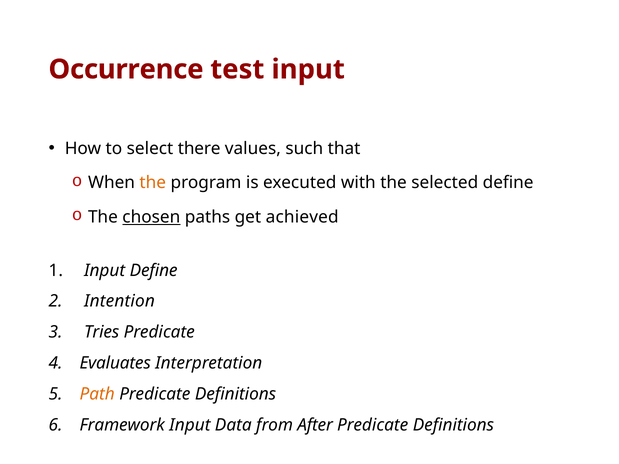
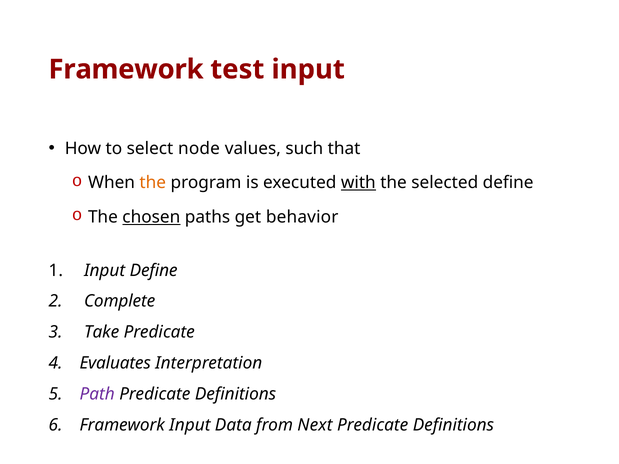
Occurrence at (126, 69): Occurrence -> Framework
there: there -> node
with underline: none -> present
achieved: achieved -> behavior
Intention: Intention -> Complete
Tries: Tries -> Take
Path colour: orange -> purple
After: After -> Next
